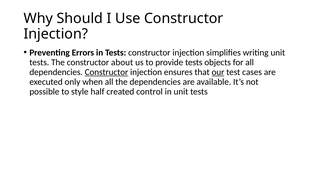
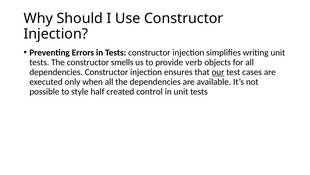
about: about -> smells
provide tests: tests -> verb
Constructor at (106, 72) underline: present -> none
